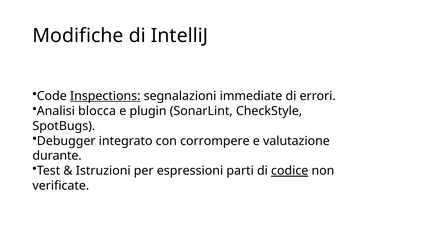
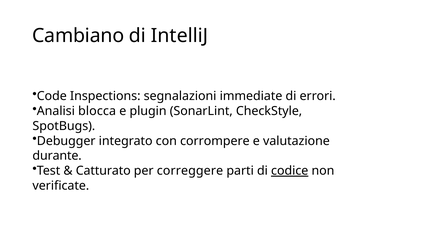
Modifiche: Modifiche -> Cambiano
Inspections underline: present -> none
Istruzioni: Istruzioni -> Catturato
espressioni: espressioni -> correggere
